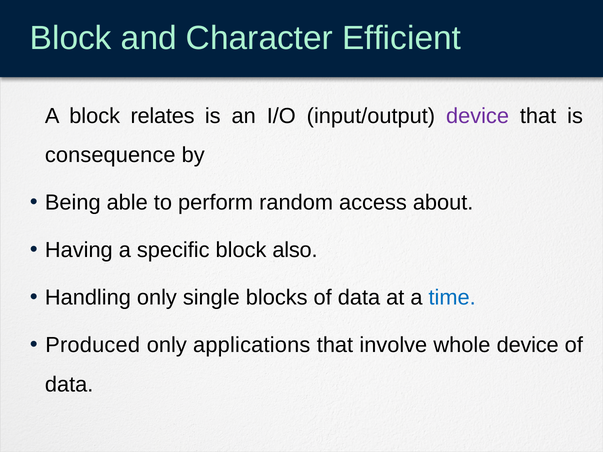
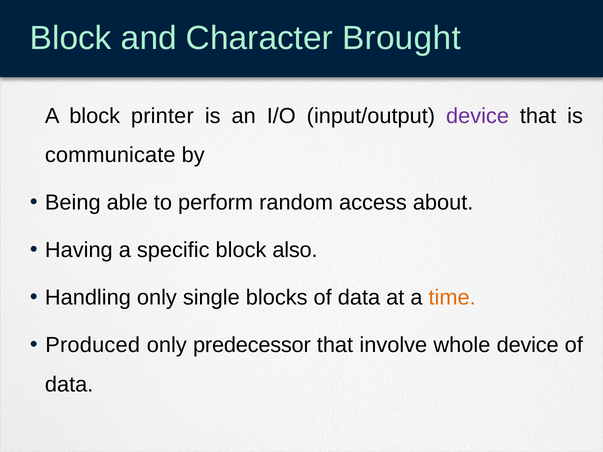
Efficient: Efficient -> Brought
relates: relates -> printer
consequence: consequence -> communicate
time colour: blue -> orange
applications: applications -> predecessor
